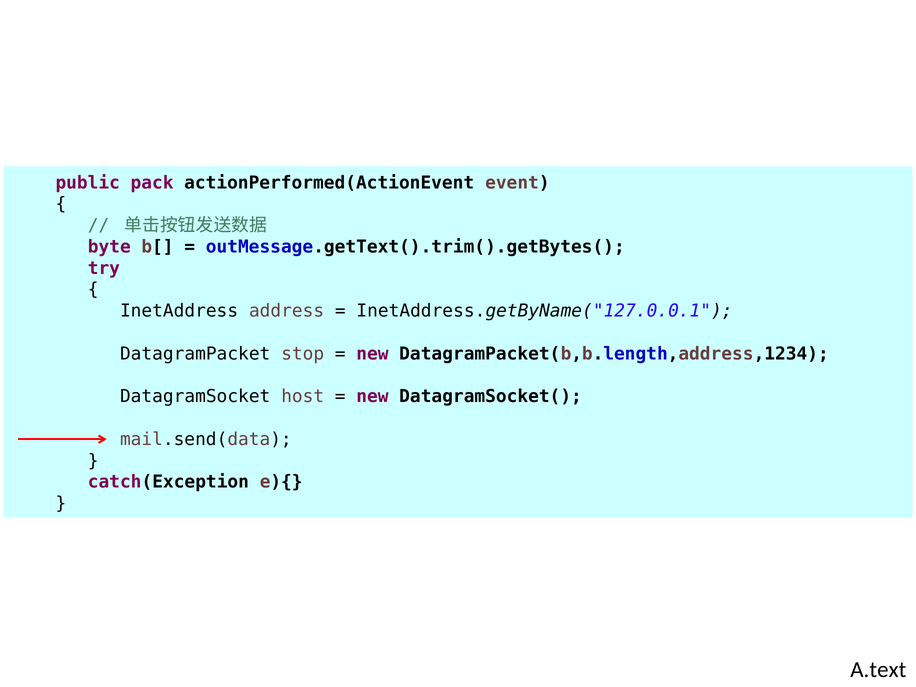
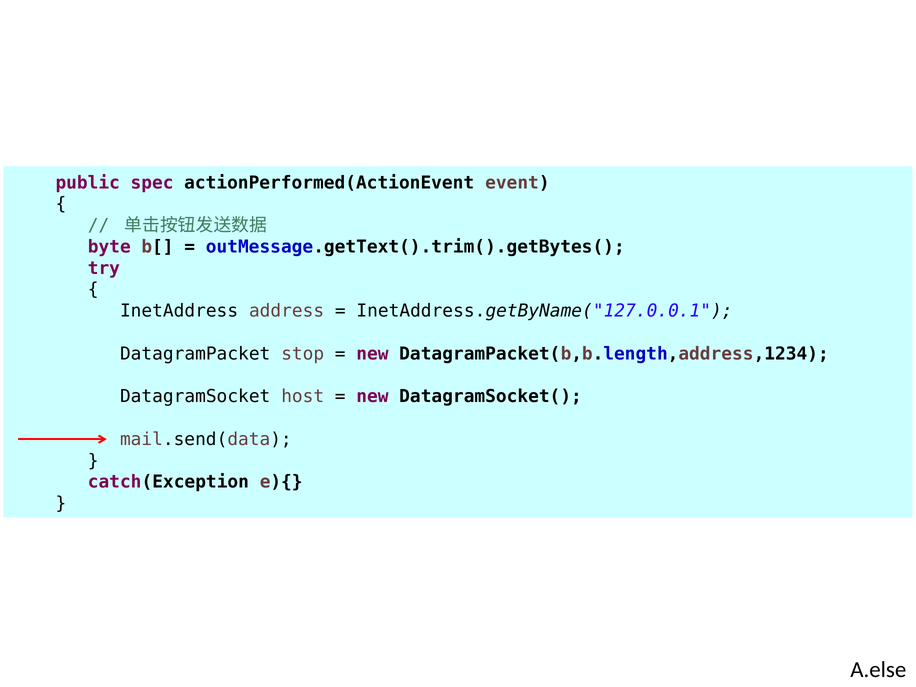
pack: pack -> spec
A.text: A.text -> A.else
